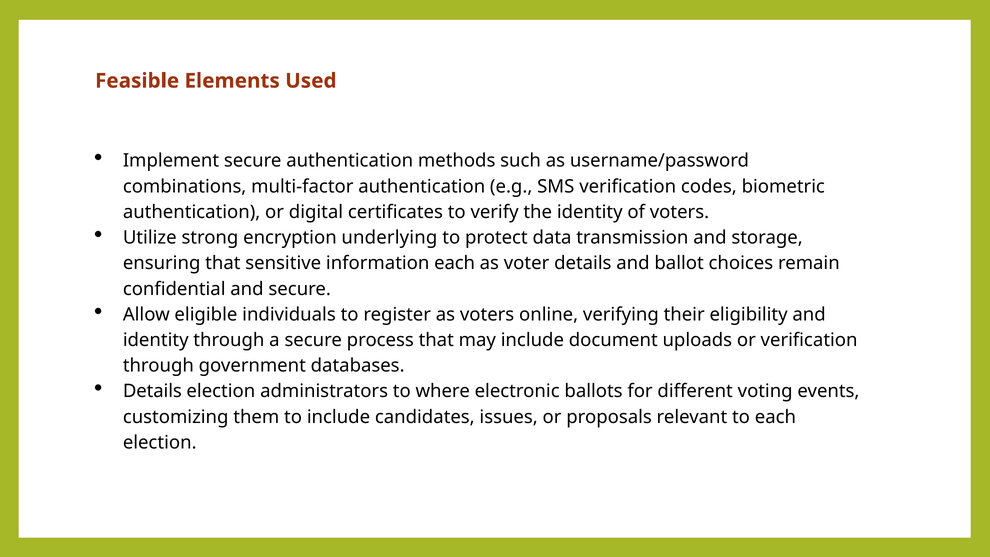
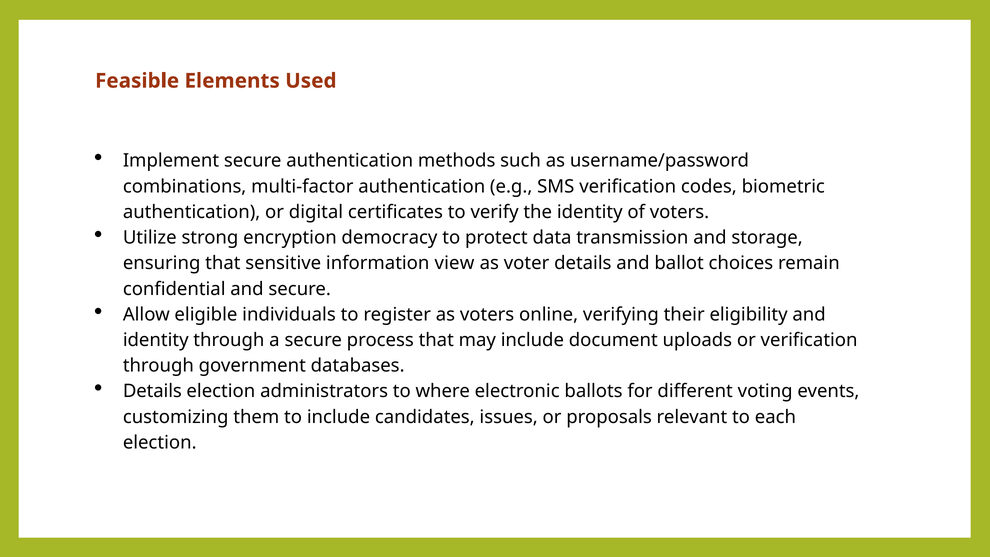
underlying: underlying -> democracy
information each: each -> view
